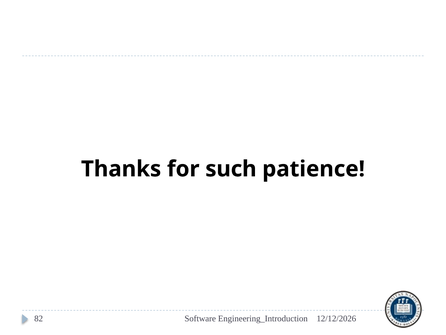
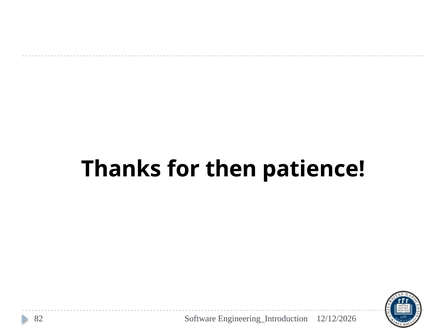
such: such -> then
